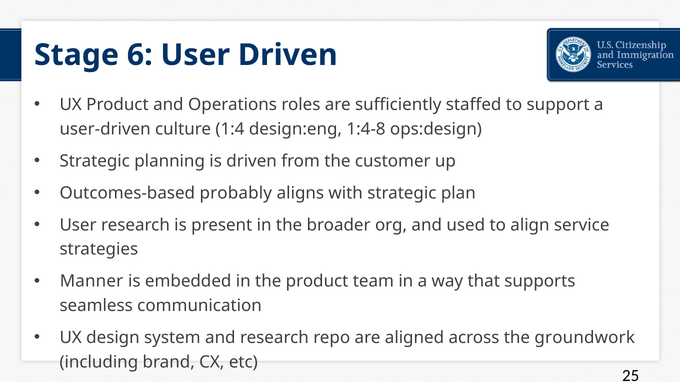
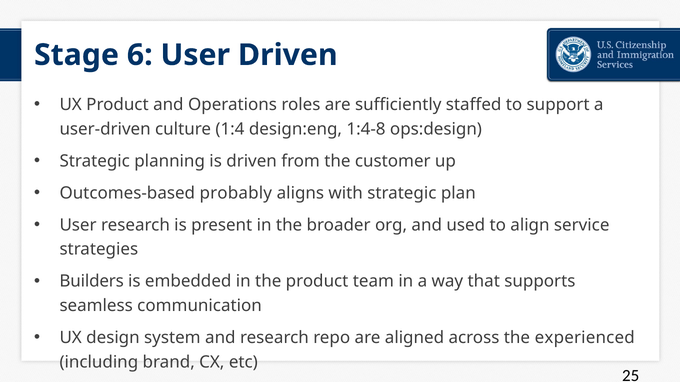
Manner: Manner -> Builders
groundwork: groundwork -> experienced
